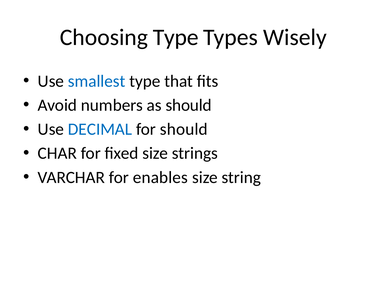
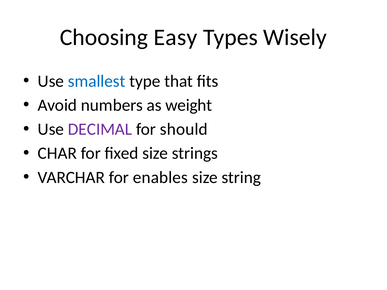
Choosing Type: Type -> Easy
as should: should -> weight
DECIMAL colour: blue -> purple
